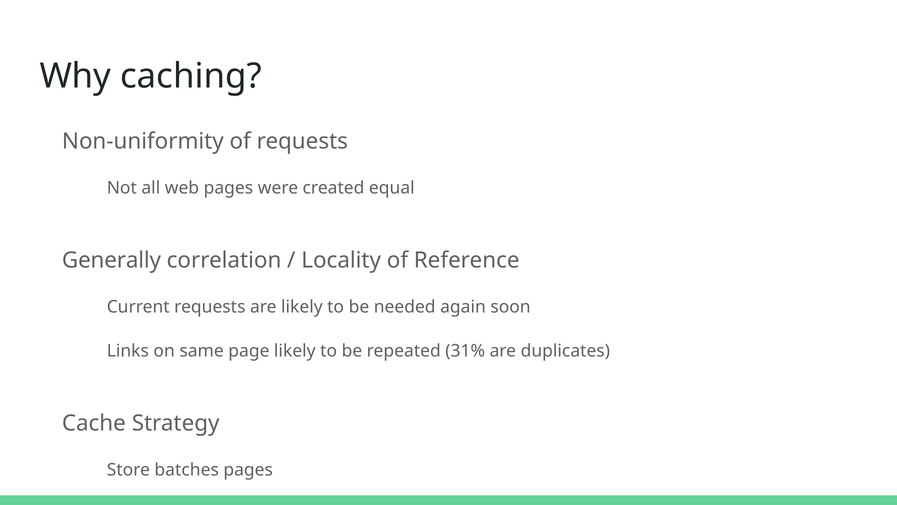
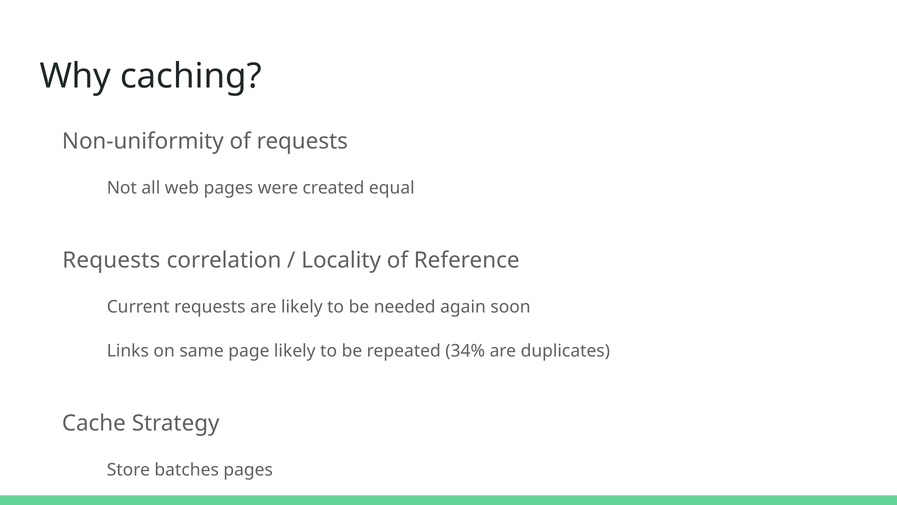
Generally at (111, 260): Generally -> Requests
31%: 31% -> 34%
